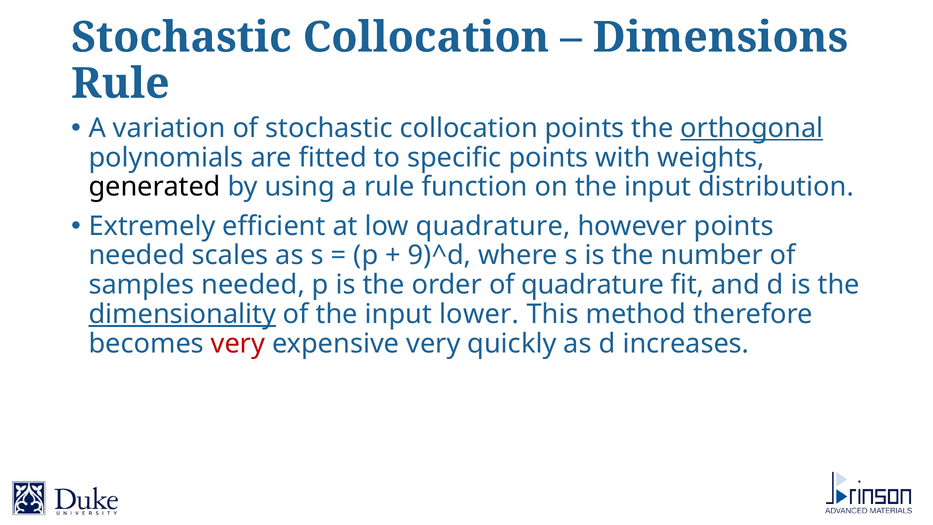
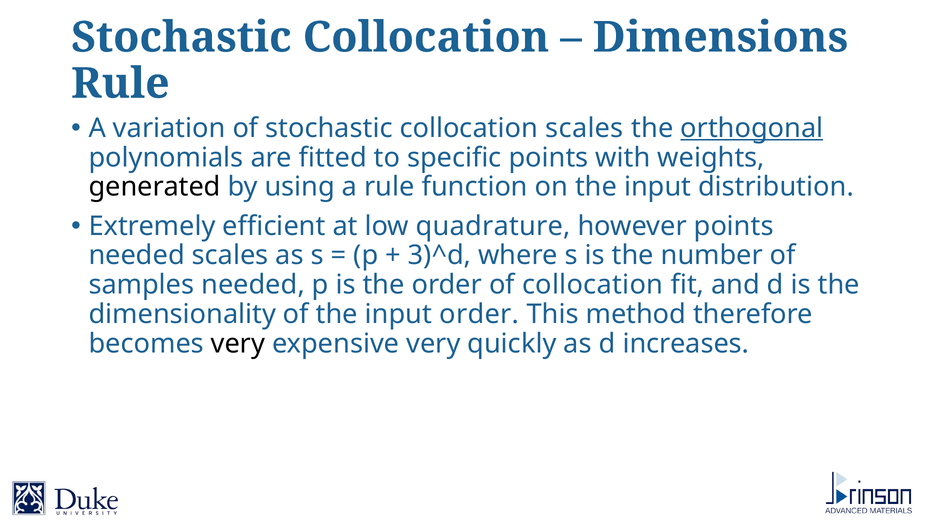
collocation points: points -> scales
9)^d: 9)^d -> 3)^d
of quadrature: quadrature -> collocation
dimensionality underline: present -> none
input lower: lower -> order
very at (238, 344) colour: red -> black
